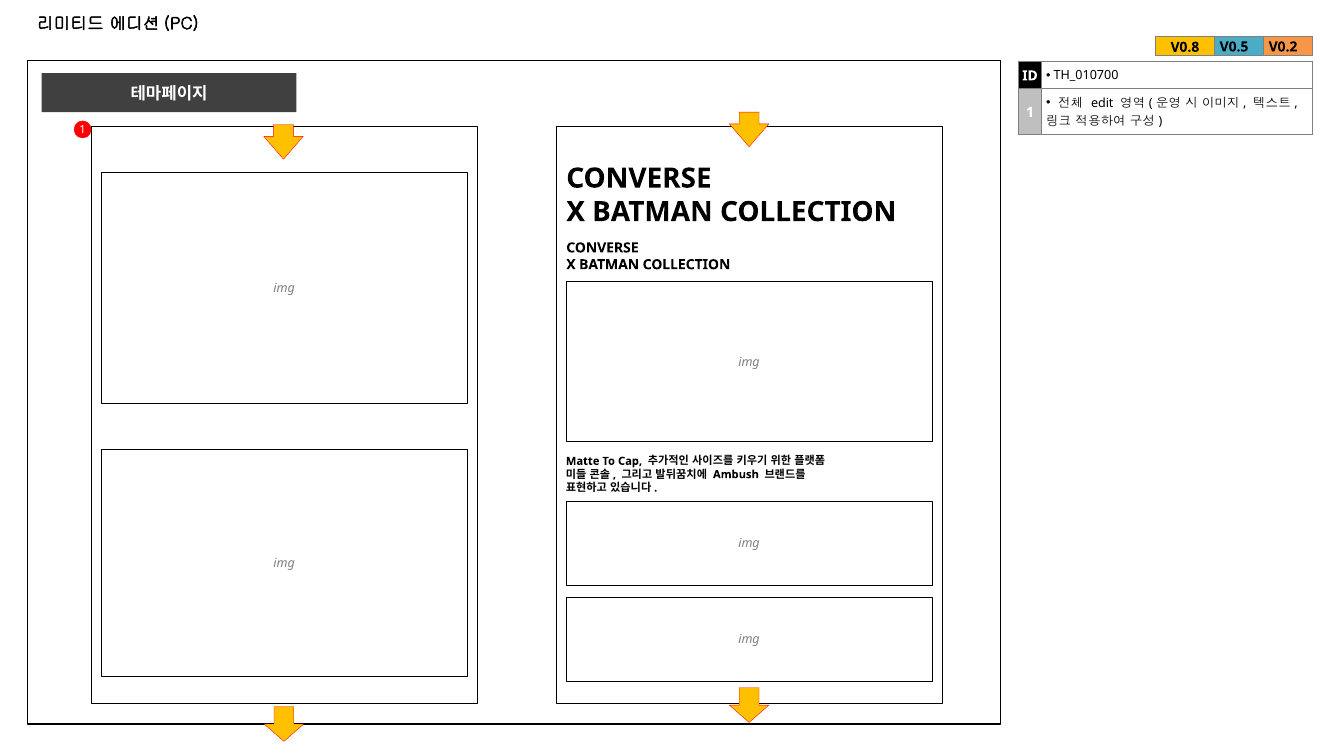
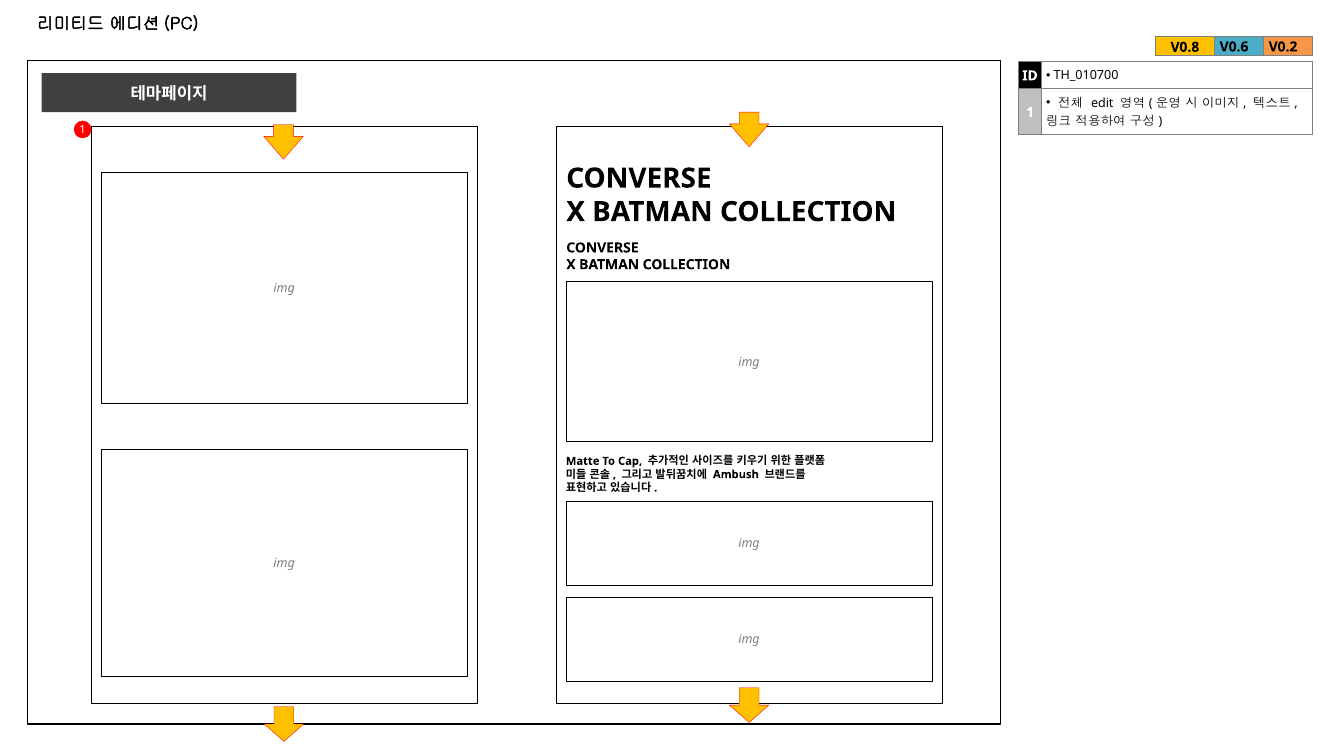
V0.5: V0.5 -> V0.6
